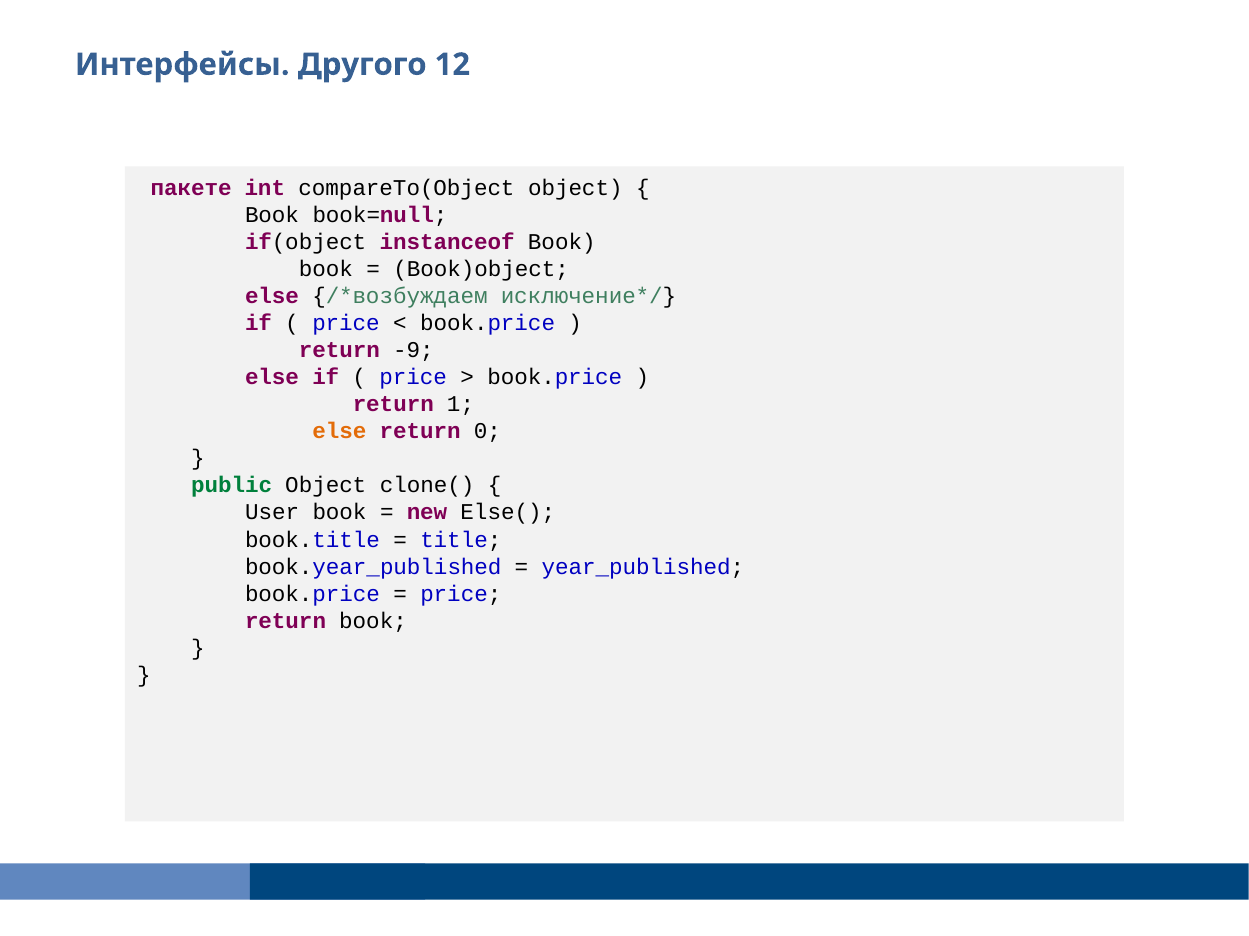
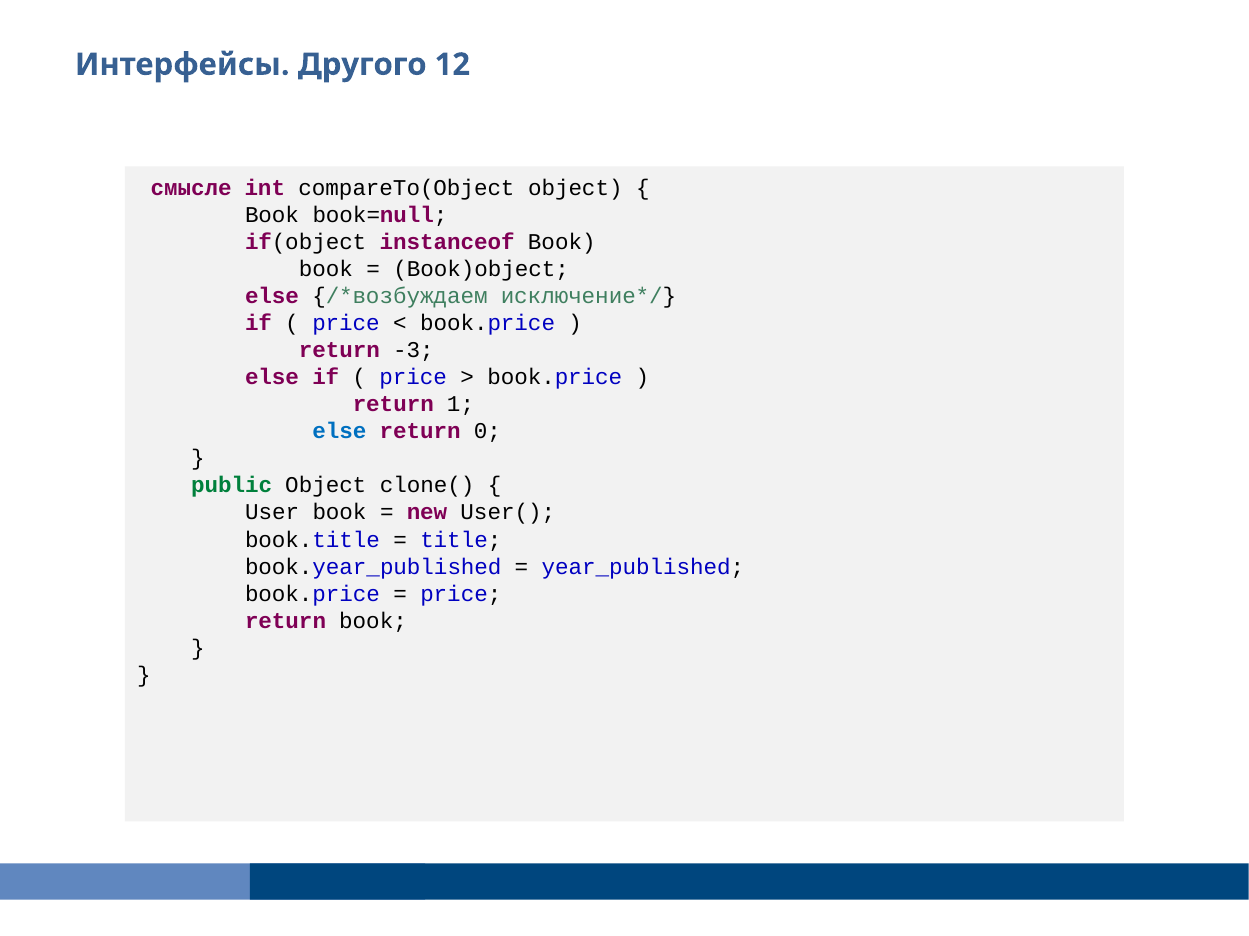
пакете: пакете -> смысле
-9: -9 -> -3
else at (339, 432) colour: orange -> blue
Else(: Else( -> User(
